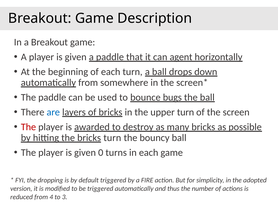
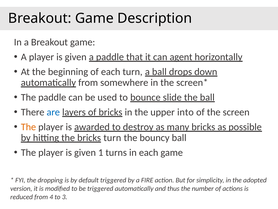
bugs: bugs -> slide
upper turn: turn -> into
The at (28, 127) colour: red -> orange
0: 0 -> 1
